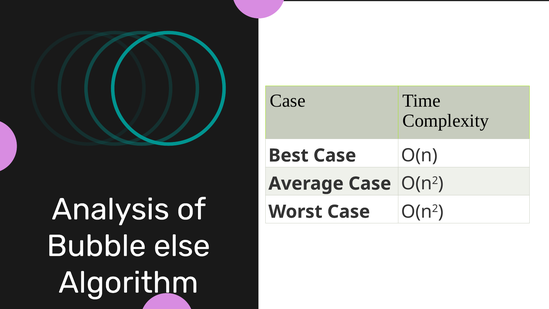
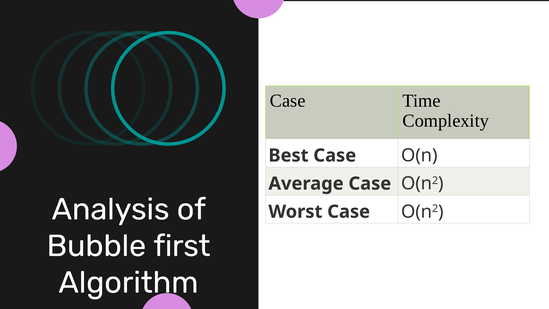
else: else -> first
